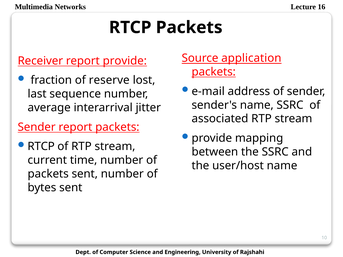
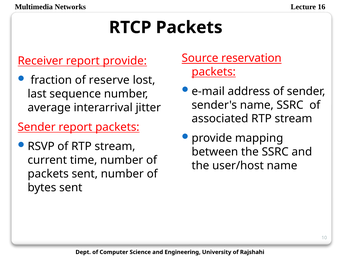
application: application -> reservation
RTCP at (41, 147): RTCP -> RSVP
